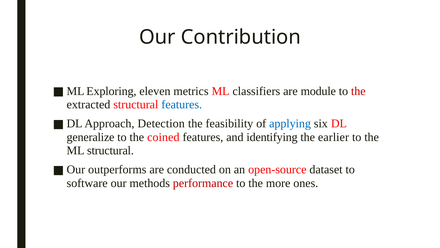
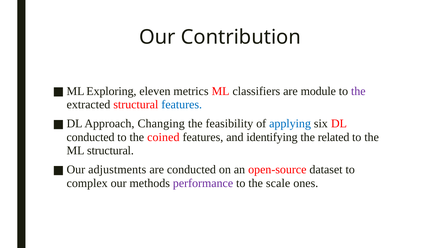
the at (358, 91) colour: red -> purple
Detection: Detection -> Changing
generalize at (91, 137): generalize -> conducted
earlier: earlier -> related
outperforms: outperforms -> adjustments
software: software -> complex
performance colour: red -> purple
more: more -> scale
